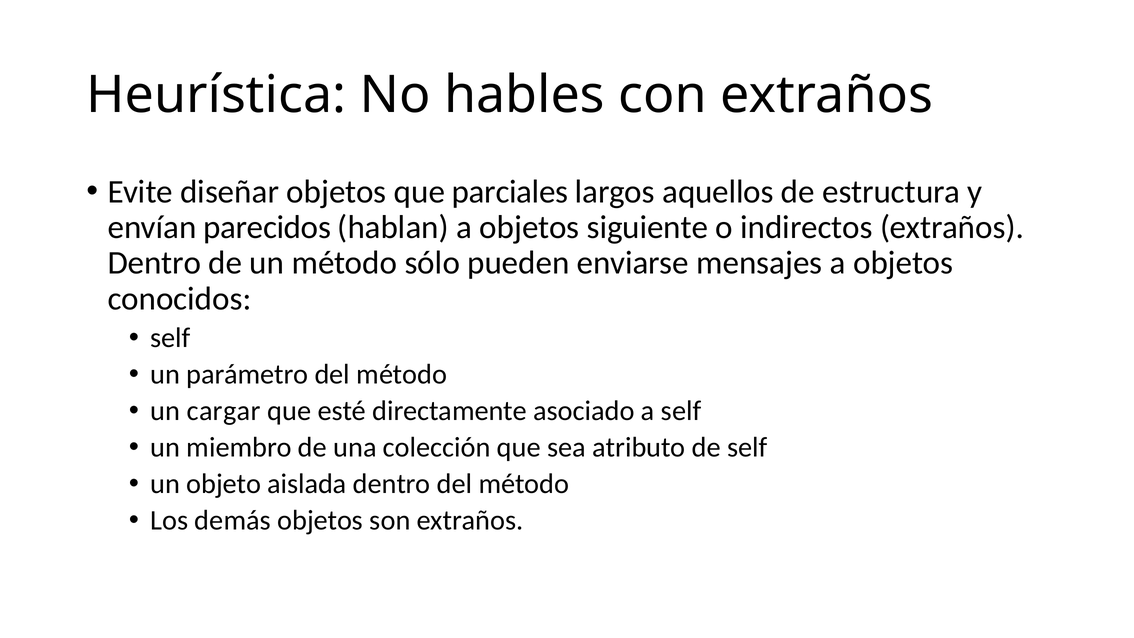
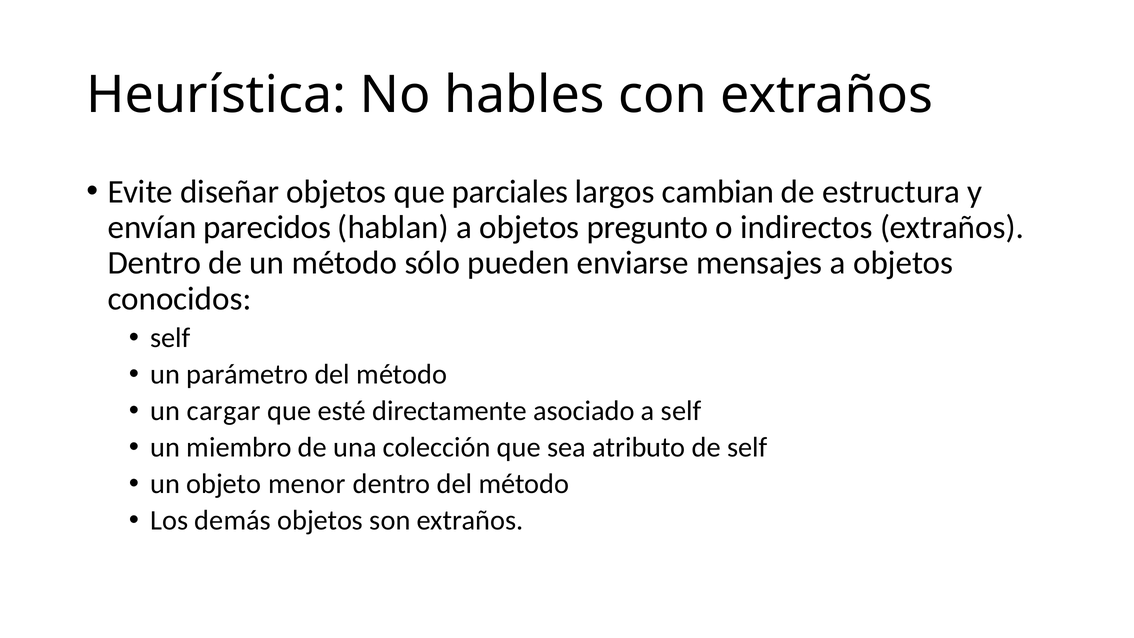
aquellos: aquellos -> cambian
siguiente: siguiente -> pregunto
aislada: aislada -> menor
